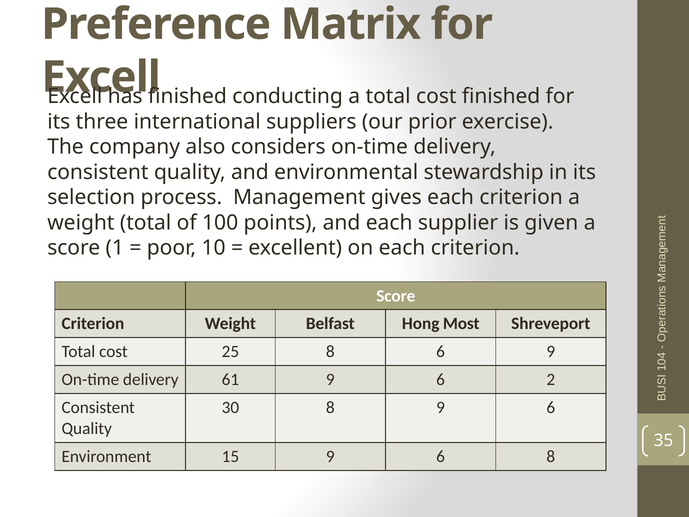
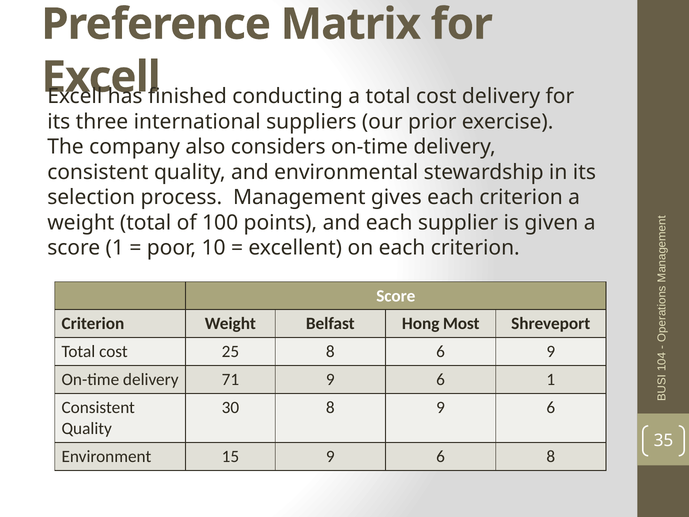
cost finished: finished -> delivery
61: 61 -> 71
6 2: 2 -> 1
